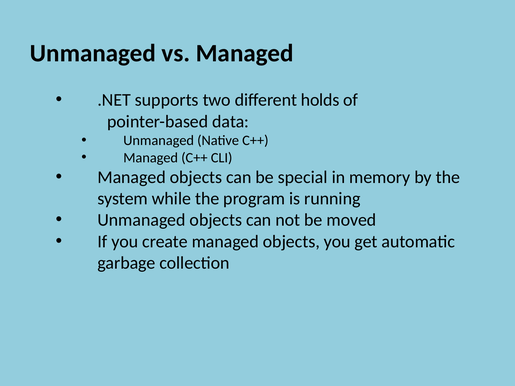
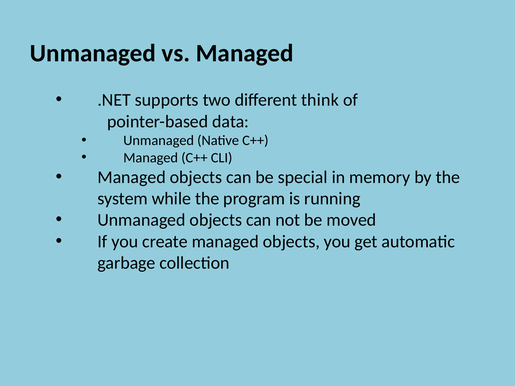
holds: holds -> think
